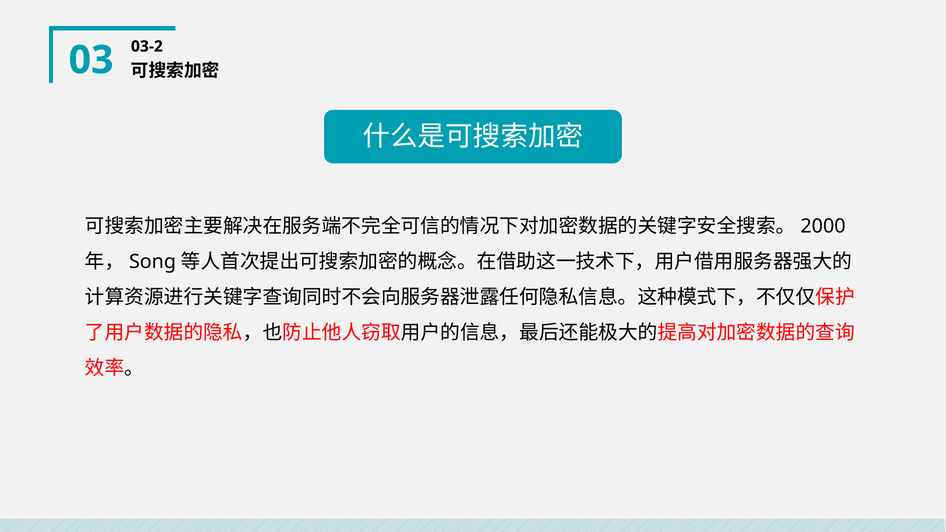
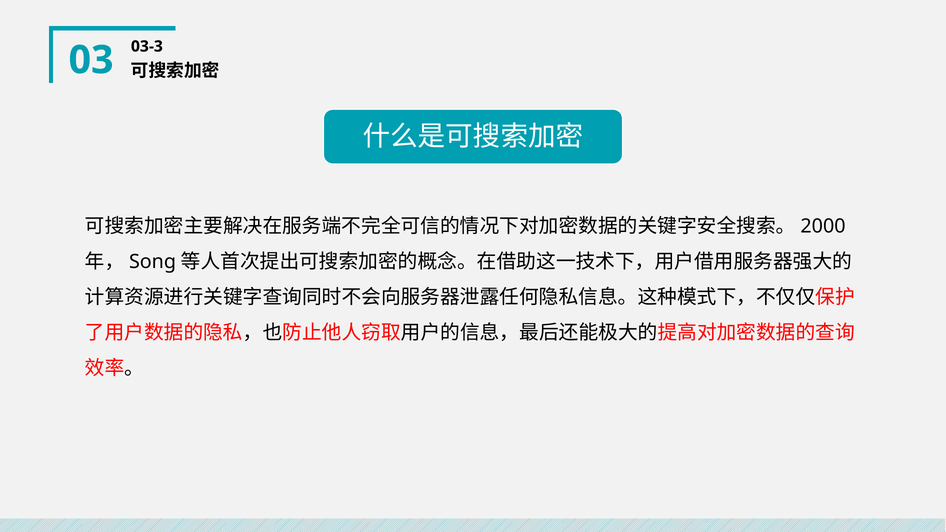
03-2: 03-2 -> 03-3
